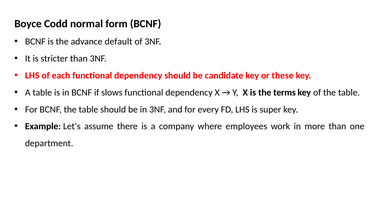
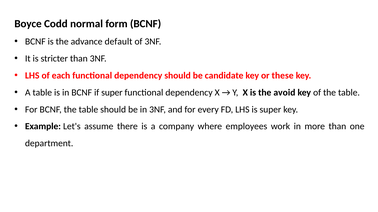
if slows: slows -> super
terms: terms -> avoid
